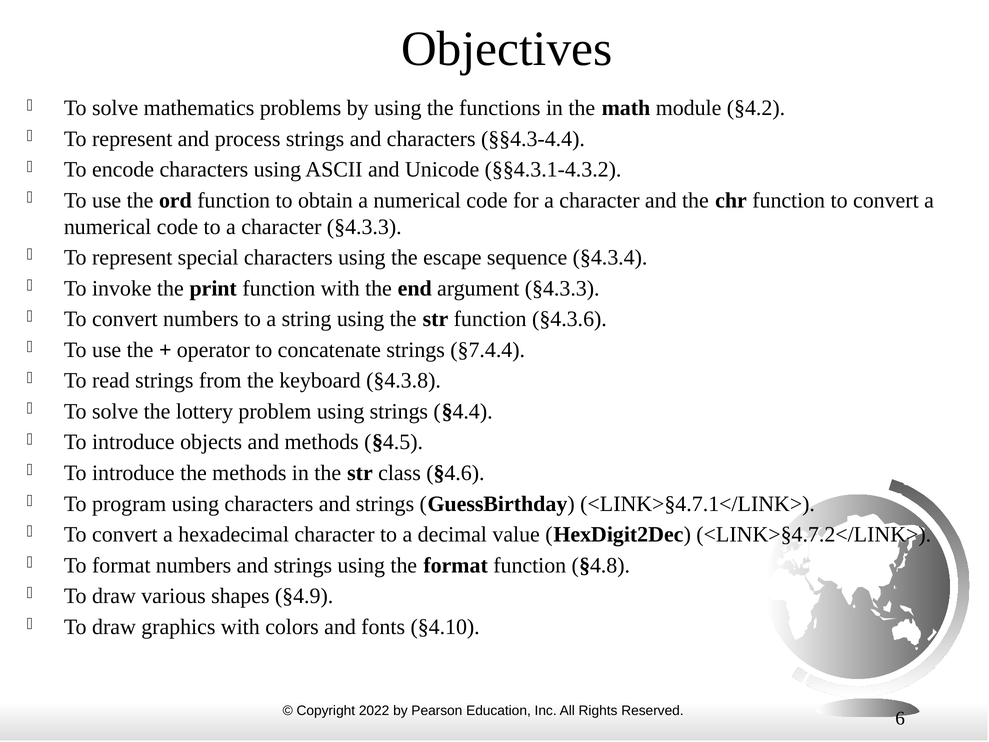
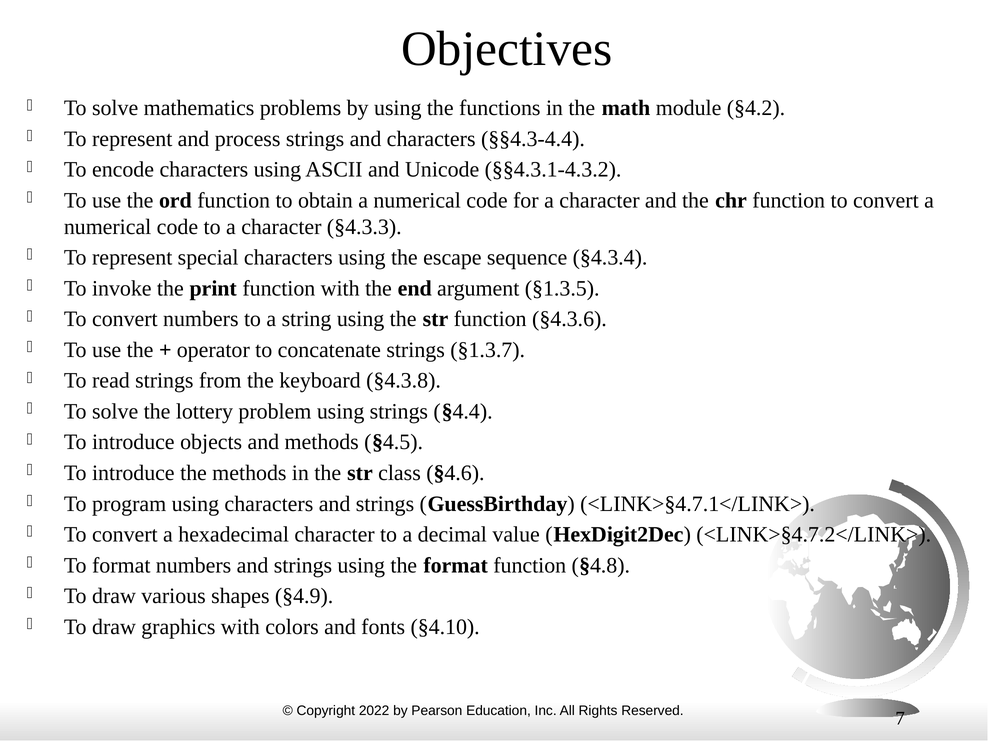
argument §4.3.3: §4.3.3 -> §1.3.5
§7.4.4: §7.4.4 -> §1.3.7
6: 6 -> 7
